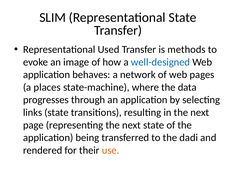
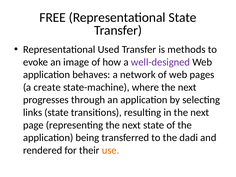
SLIM: SLIM -> FREE
well-designed colour: blue -> purple
places: places -> create
where the data: data -> next
